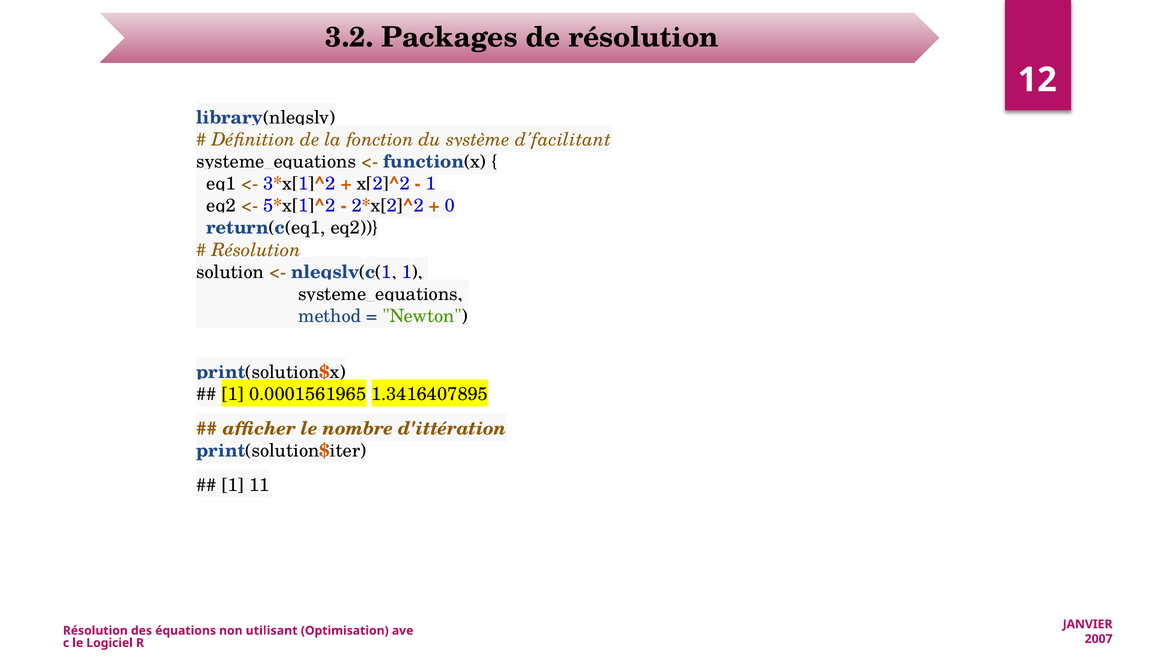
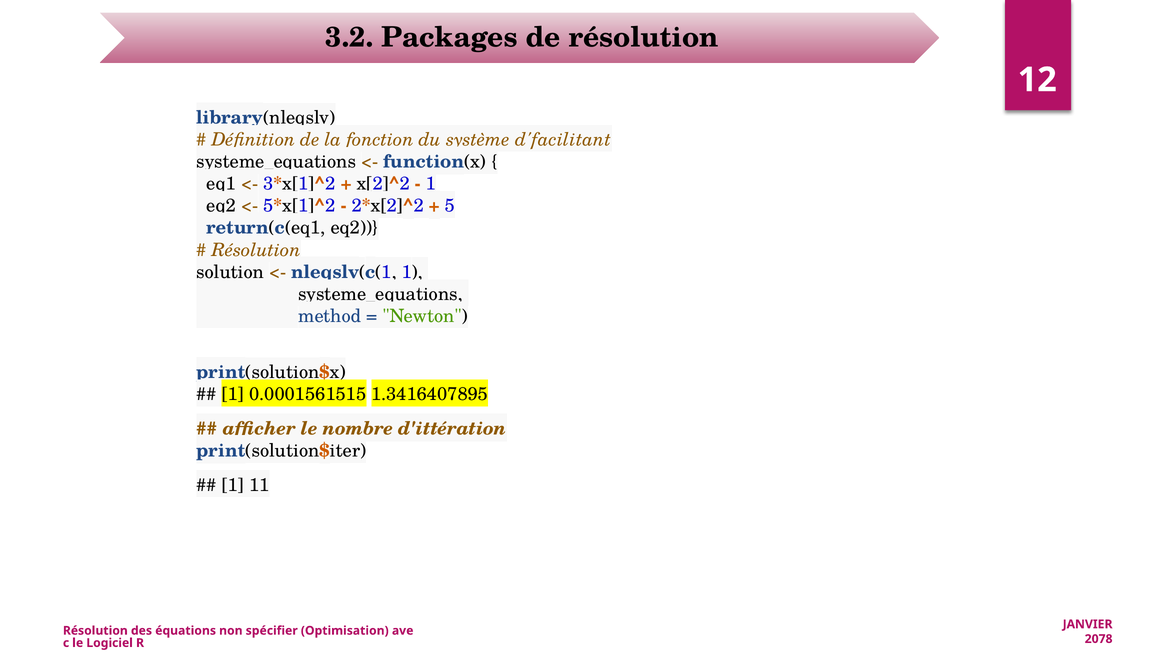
0: 0 -> 5
0.0001561965: 0.0001561965 -> 0.0001561515
utilisant: utilisant -> spécifier
2007: 2007 -> 2078
